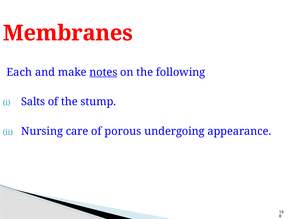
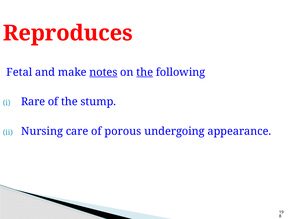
Membranes: Membranes -> Reproduces
Each: Each -> Fetal
the at (145, 72) underline: none -> present
Salts: Salts -> Rare
